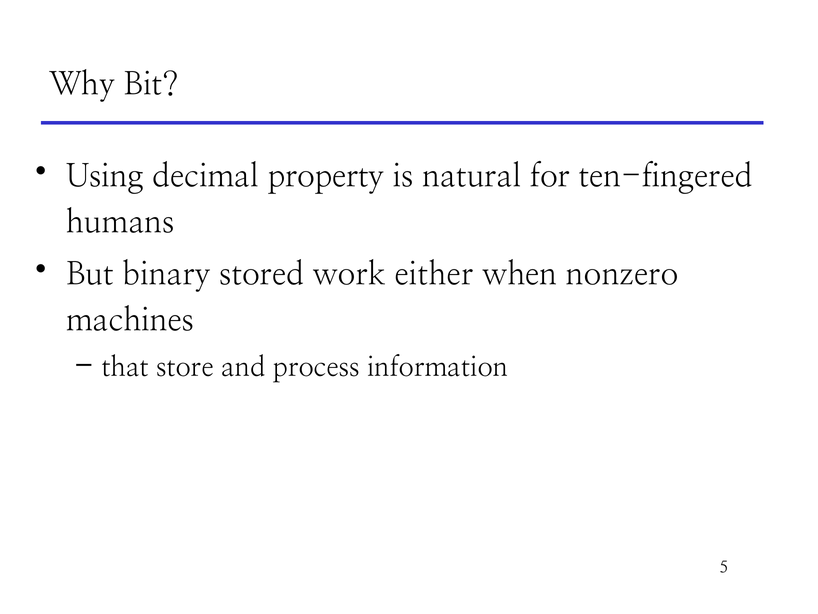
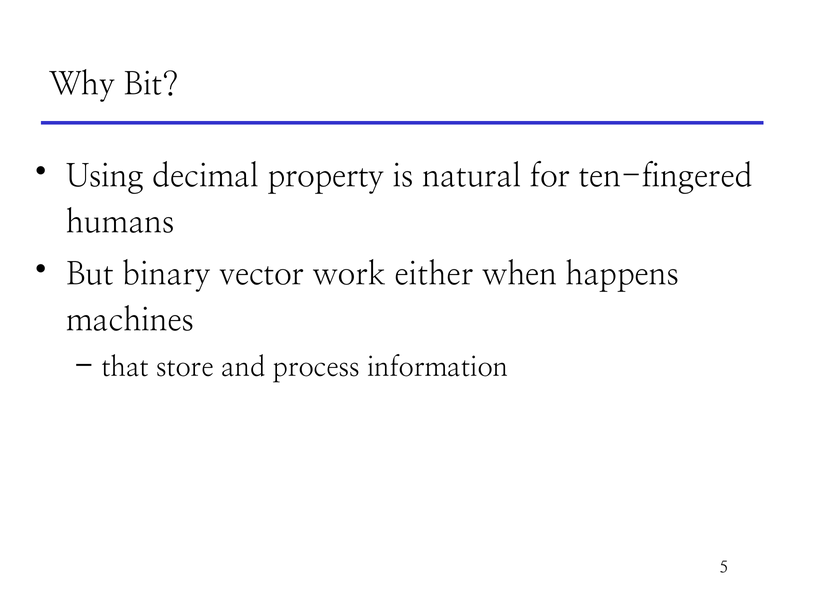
stored: stored -> vector
nonzero: nonzero -> happens
